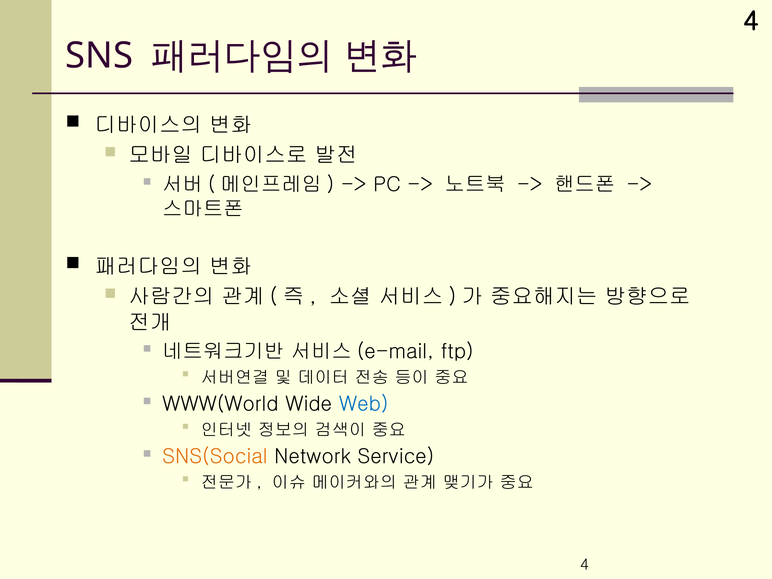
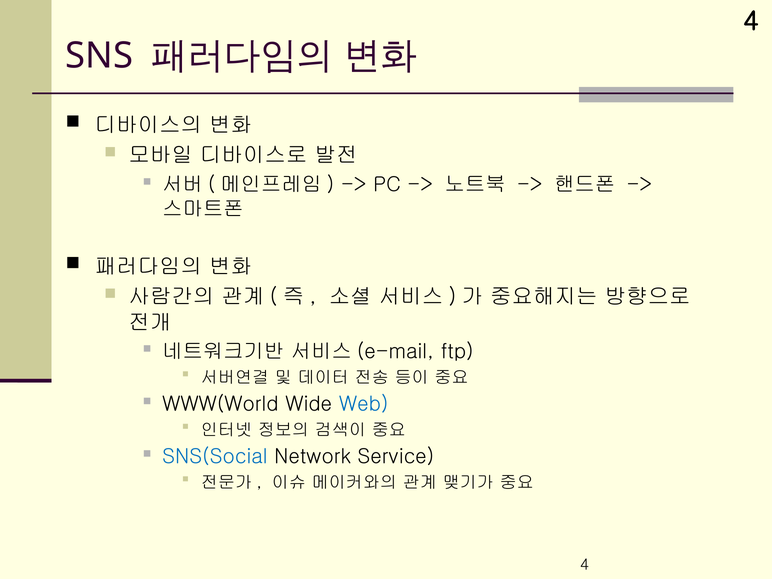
SNS(Social colour: orange -> blue
